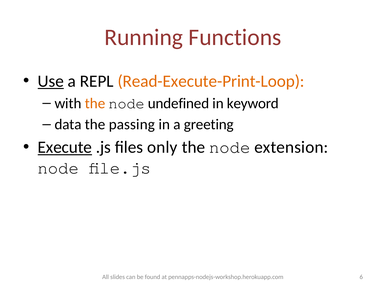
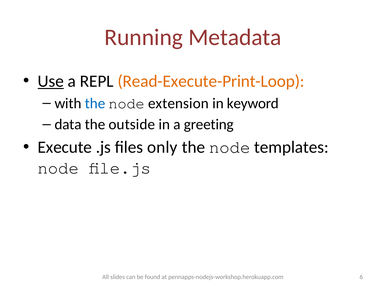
Functions: Functions -> Metadata
the at (95, 103) colour: orange -> blue
undefined: undefined -> extension
passing: passing -> outside
Execute underline: present -> none
extension: extension -> templates
